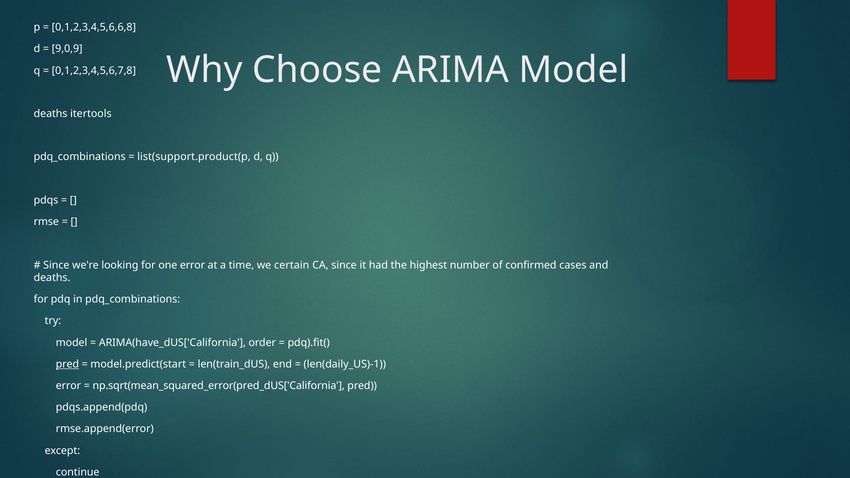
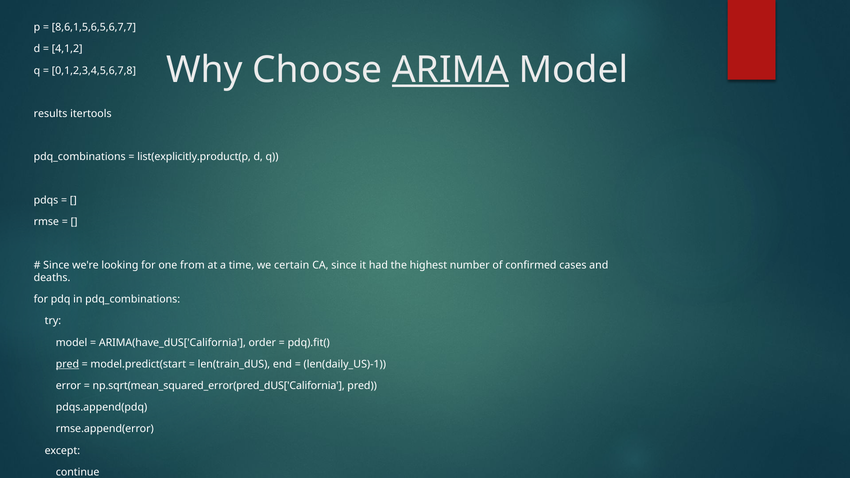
0,1,2,3,4,5,6,6,8: 0,1,2,3,4,5,6,6,8 -> 8,6,1,5,6,5,6,7,7
9,0,9: 9,0,9 -> 4,1,2
ARIMA underline: none -> present
deaths at (51, 114): deaths -> results
list(support.product(p: list(support.product(p -> list(explicitly.product(p
one error: error -> from
